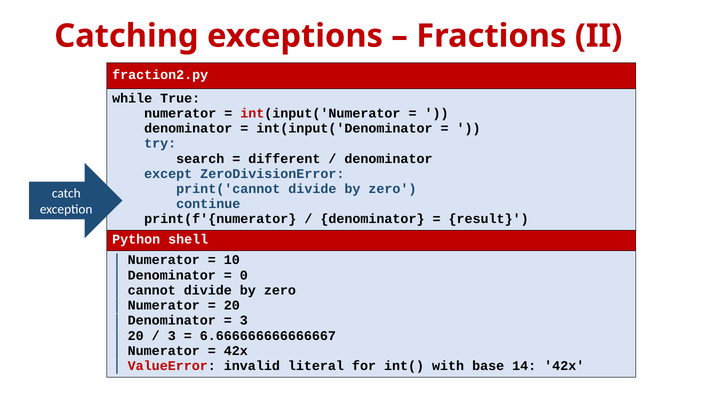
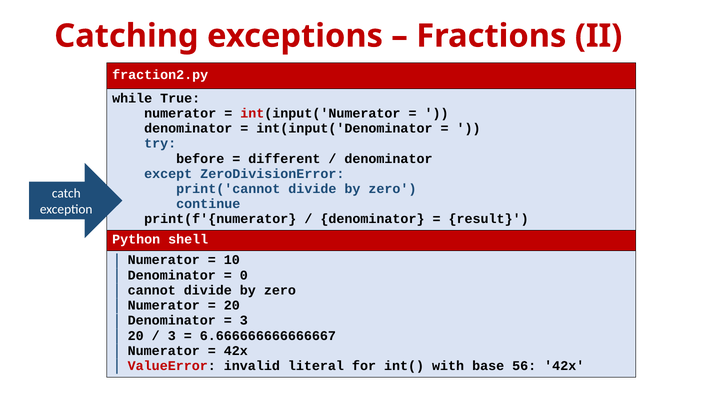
search: search -> before
14: 14 -> 56
